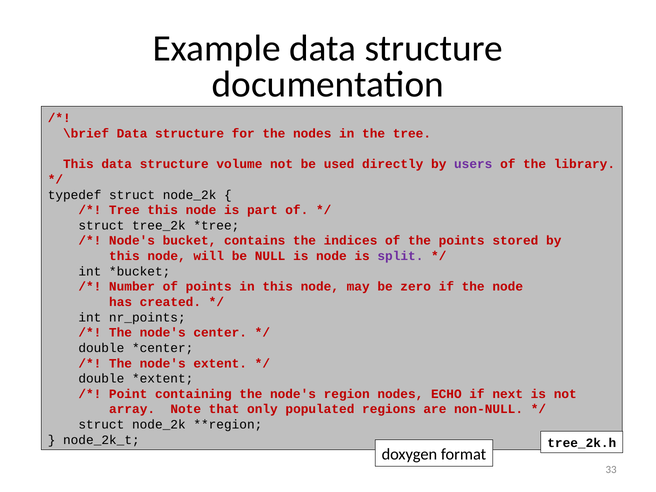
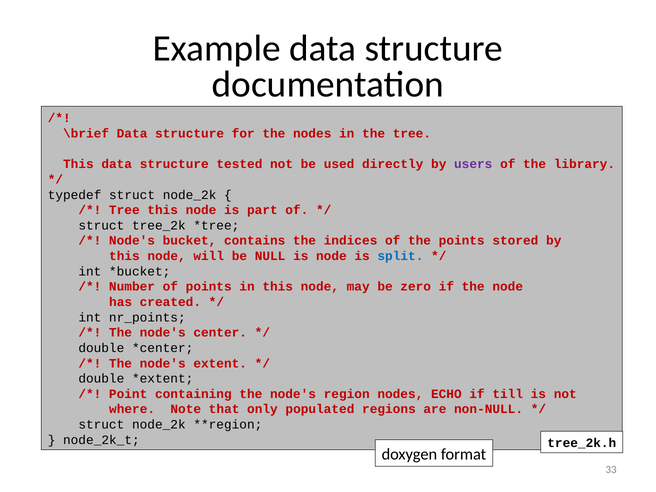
volume: volume -> tested
split colour: purple -> blue
next: next -> till
array: array -> where
